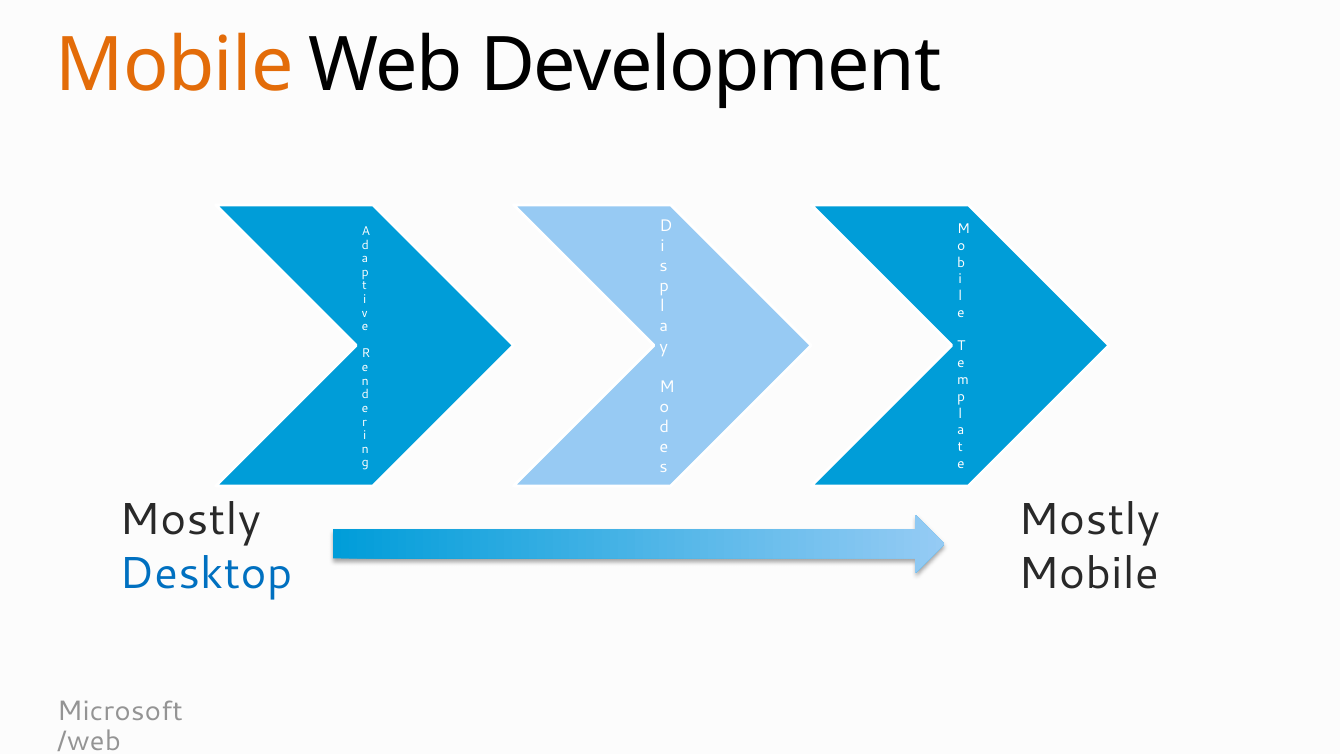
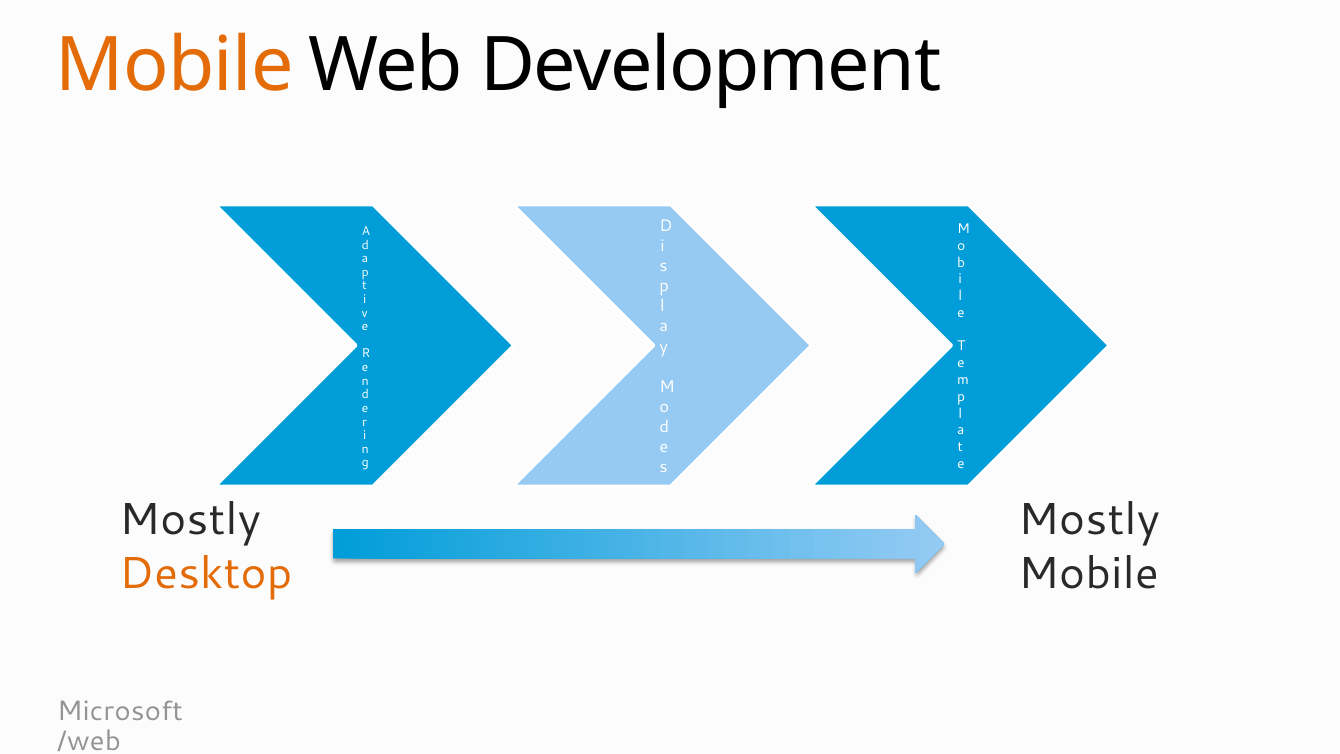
Desktop colour: blue -> orange
